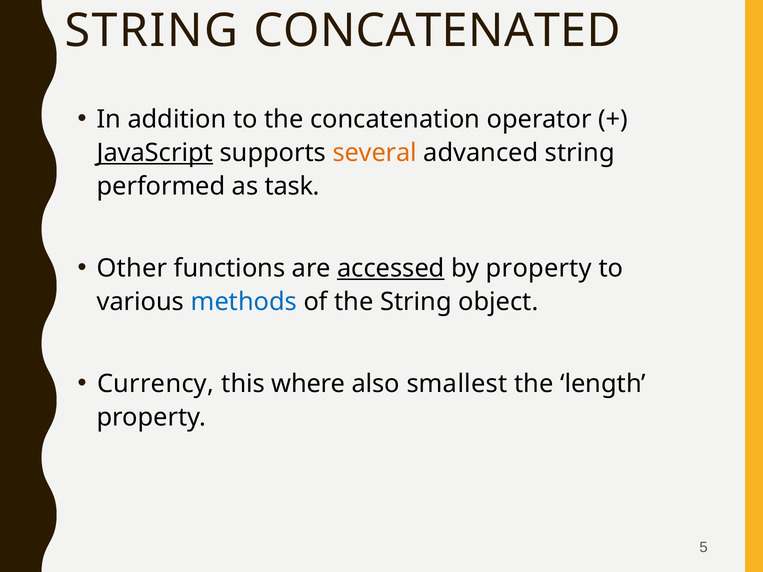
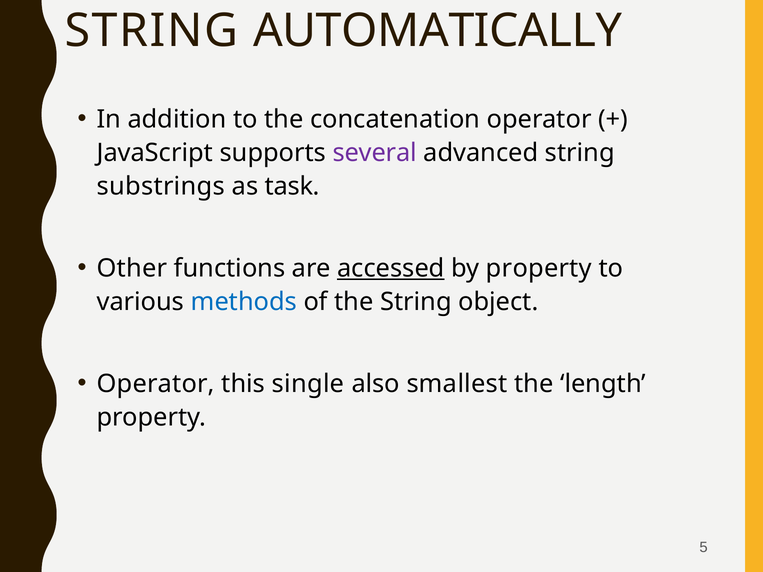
CONCATENATED: CONCATENATED -> AUTOMATICALLY
JavaScript underline: present -> none
several colour: orange -> purple
performed: performed -> substrings
Currency at (156, 384): Currency -> Operator
where: where -> single
